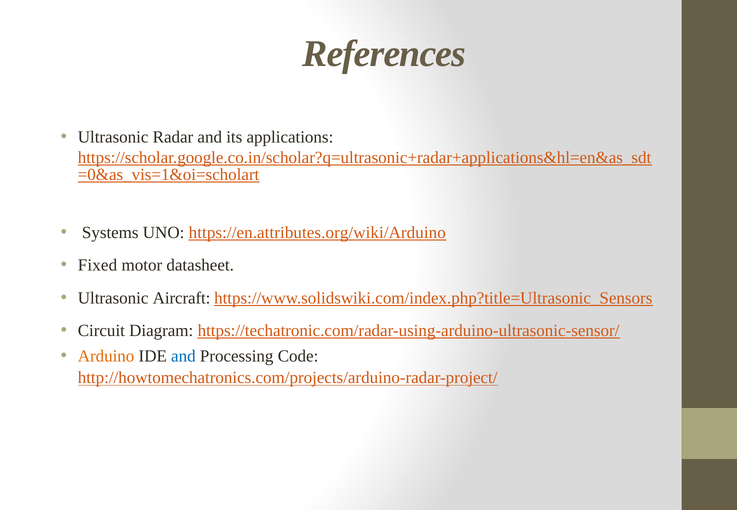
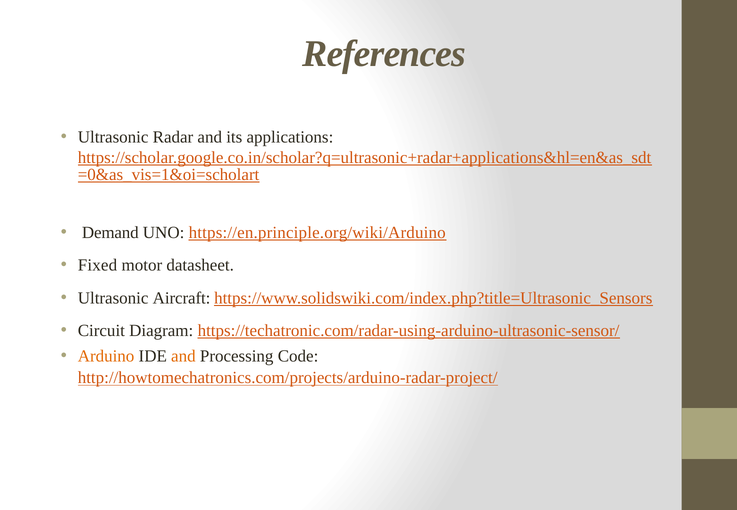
Systems: Systems -> Demand
https://en.attributes.org/wiki/Arduino: https://en.attributes.org/wiki/Arduino -> https://en.principle.org/wiki/Arduino
and at (183, 356) colour: blue -> orange
